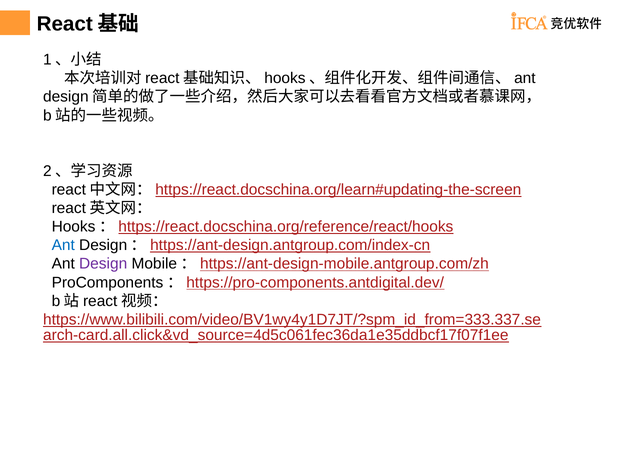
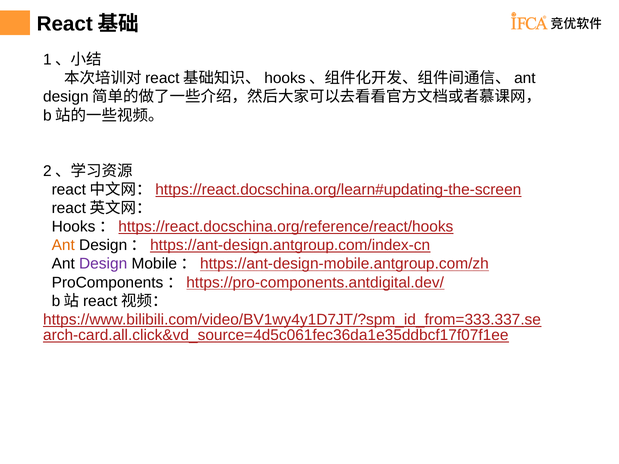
Ant at (63, 245) colour: blue -> orange
